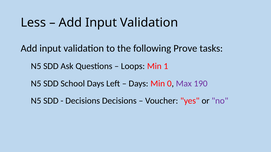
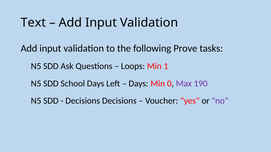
Less: Less -> Text
